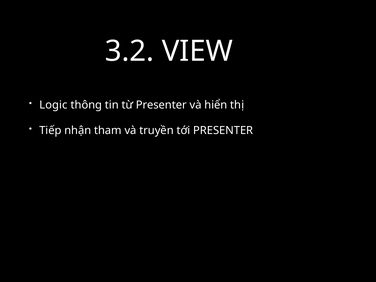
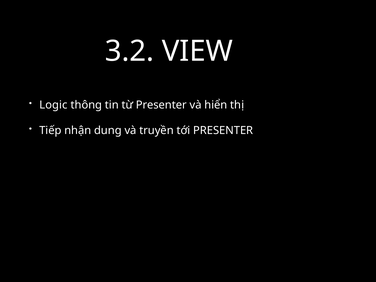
tham: tham -> dung
